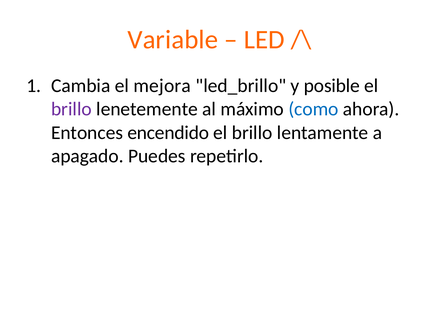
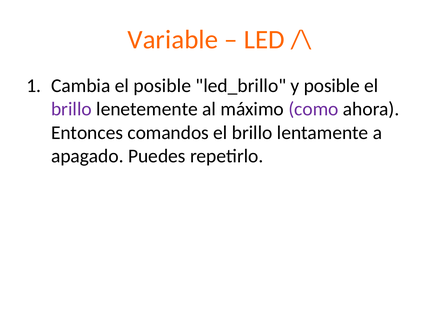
el mejora: mejora -> posible
como colour: blue -> purple
encendido: encendido -> comandos
